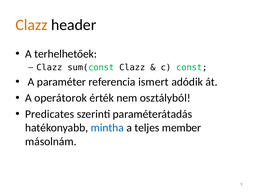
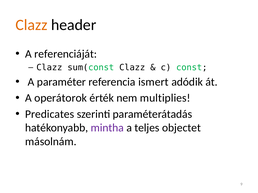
terhelhetőek: terhelhetőek -> referenciáját
osztályból: osztályból -> multiplies
mintha colour: blue -> purple
member: member -> objectet
